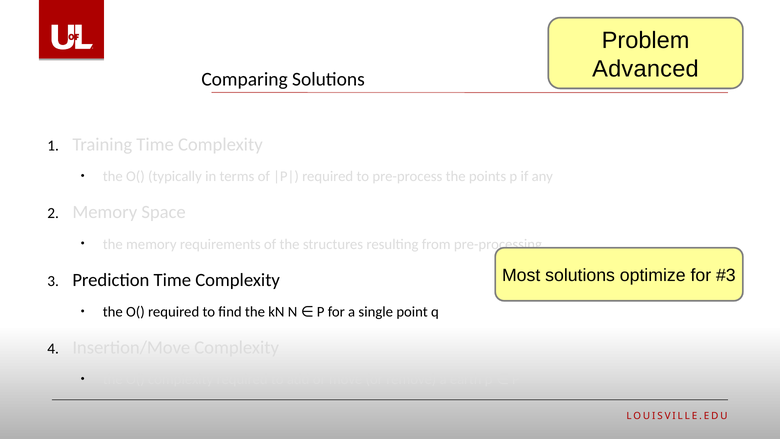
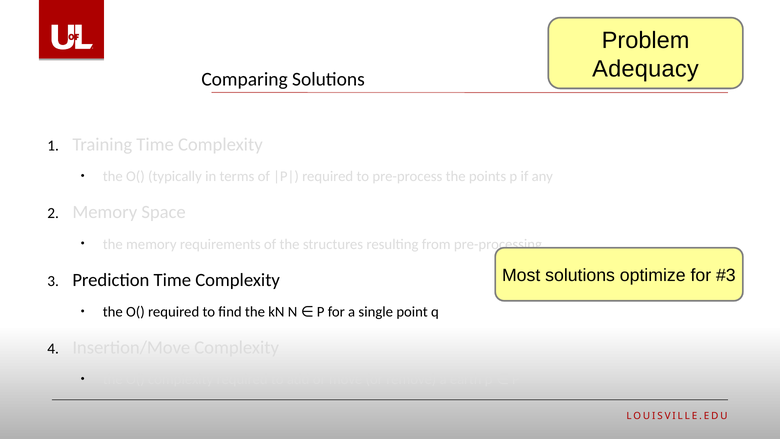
Advanced: Advanced -> Adequacy
